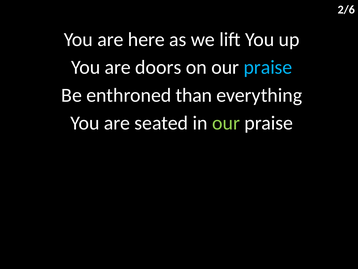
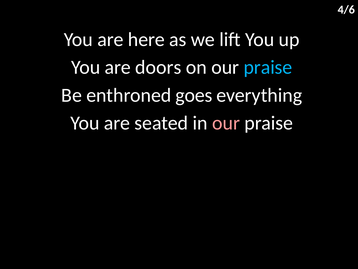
2/6: 2/6 -> 4/6
than: than -> goes
our at (226, 123) colour: light green -> pink
